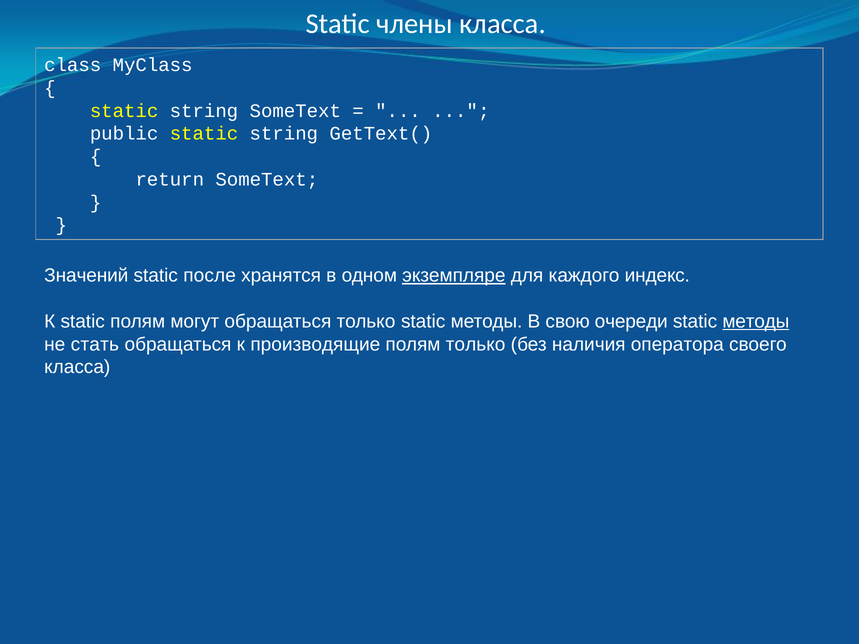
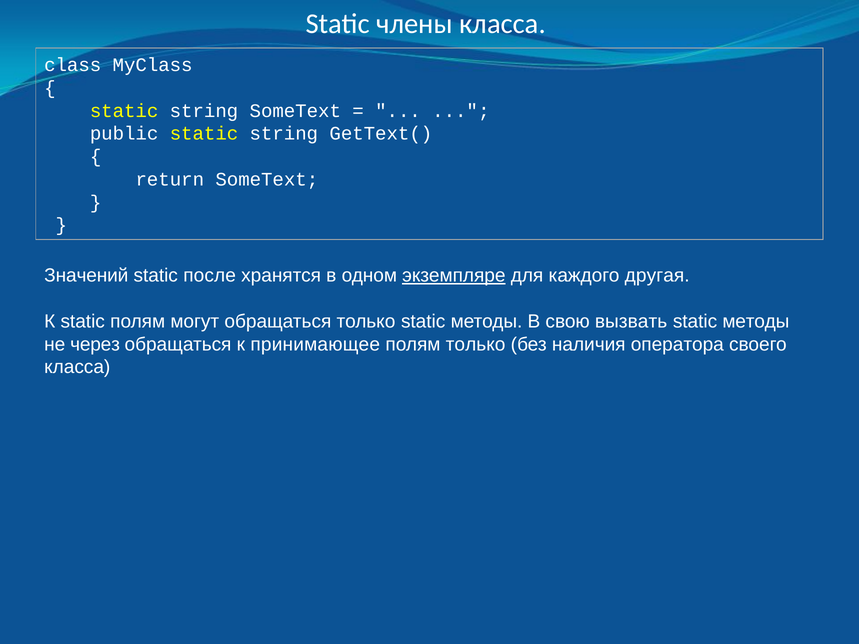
индекс: индекс -> другая
очереди: очереди -> вызвать
методы at (756, 321) underline: present -> none
стать: стать -> через
производящие: производящие -> принимающее
